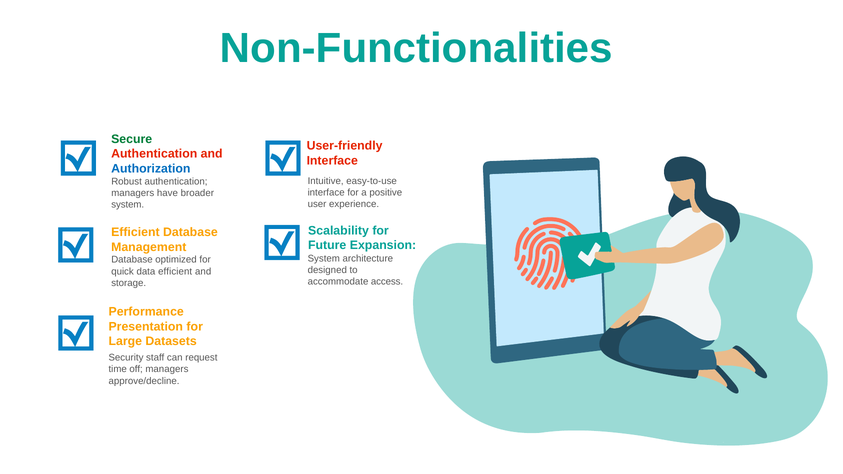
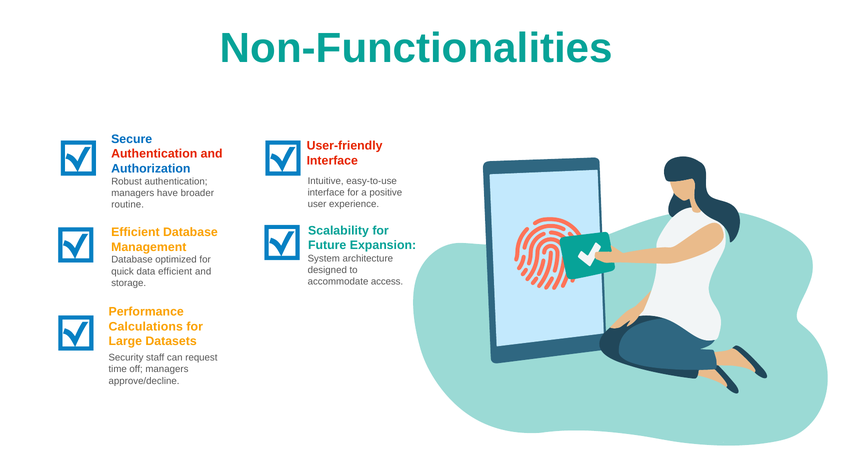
Secure colour: green -> blue
system at (128, 205): system -> routine
Presentation: Presentation -> Calculations
